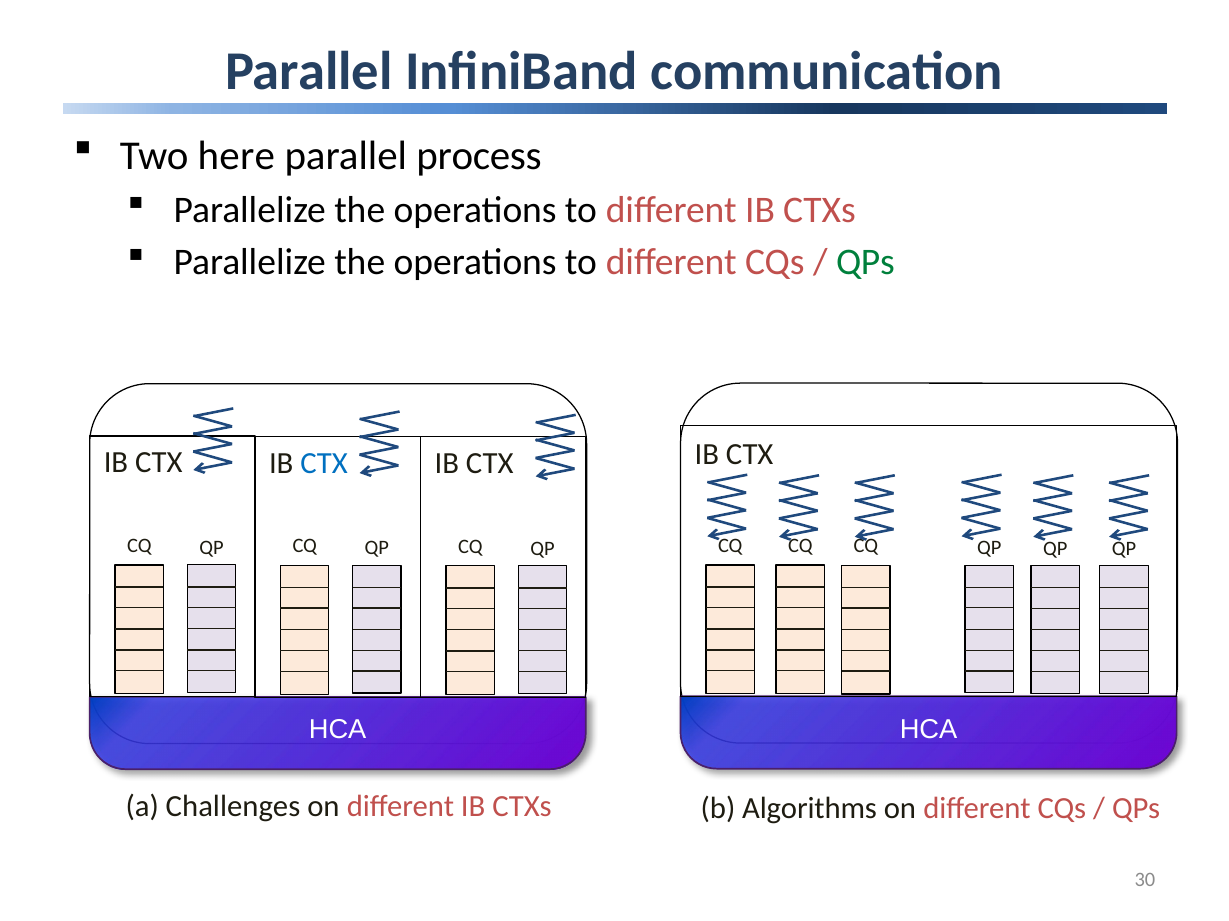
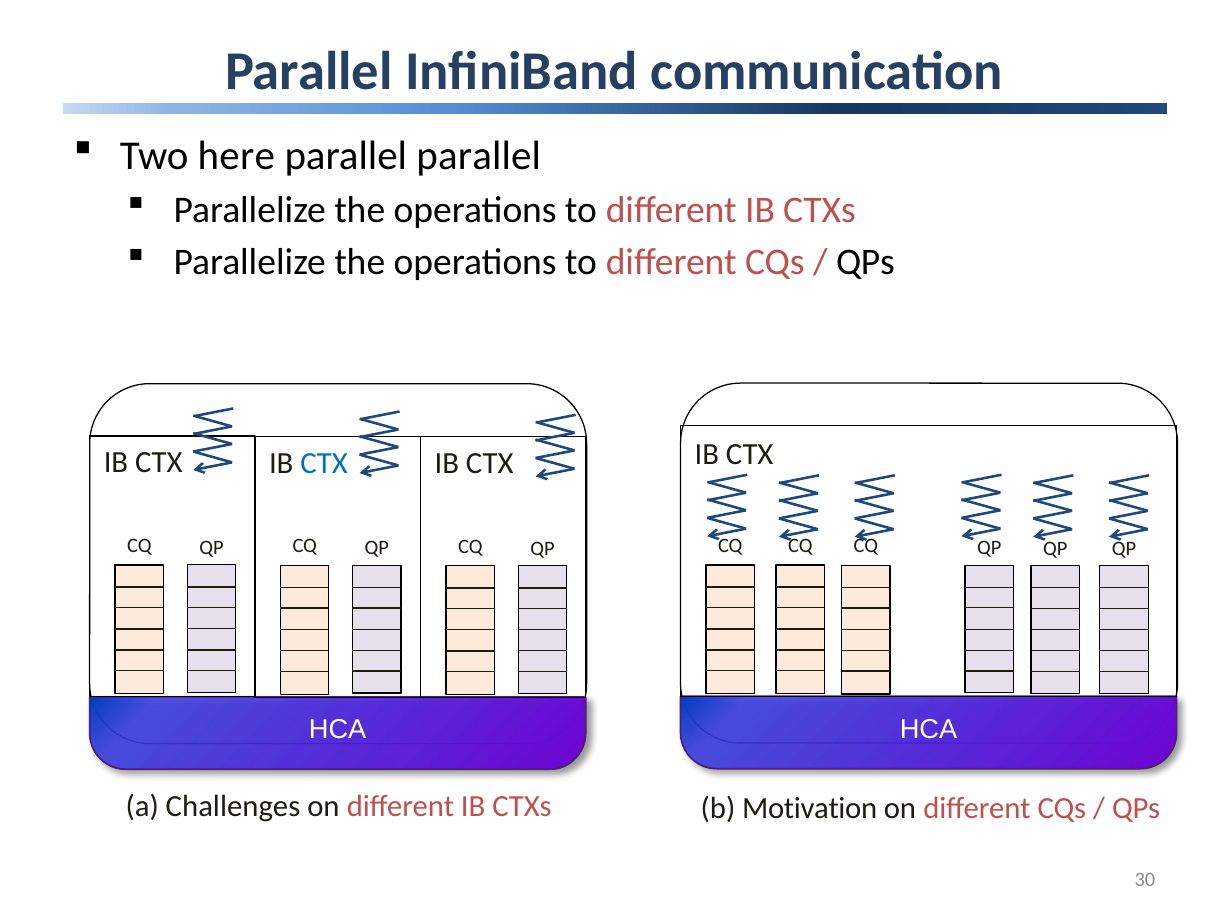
parallel process: process -> parallel
QPs at (865, 263) colour: green -> black
Algorithms: Algorithms -> Motivation
